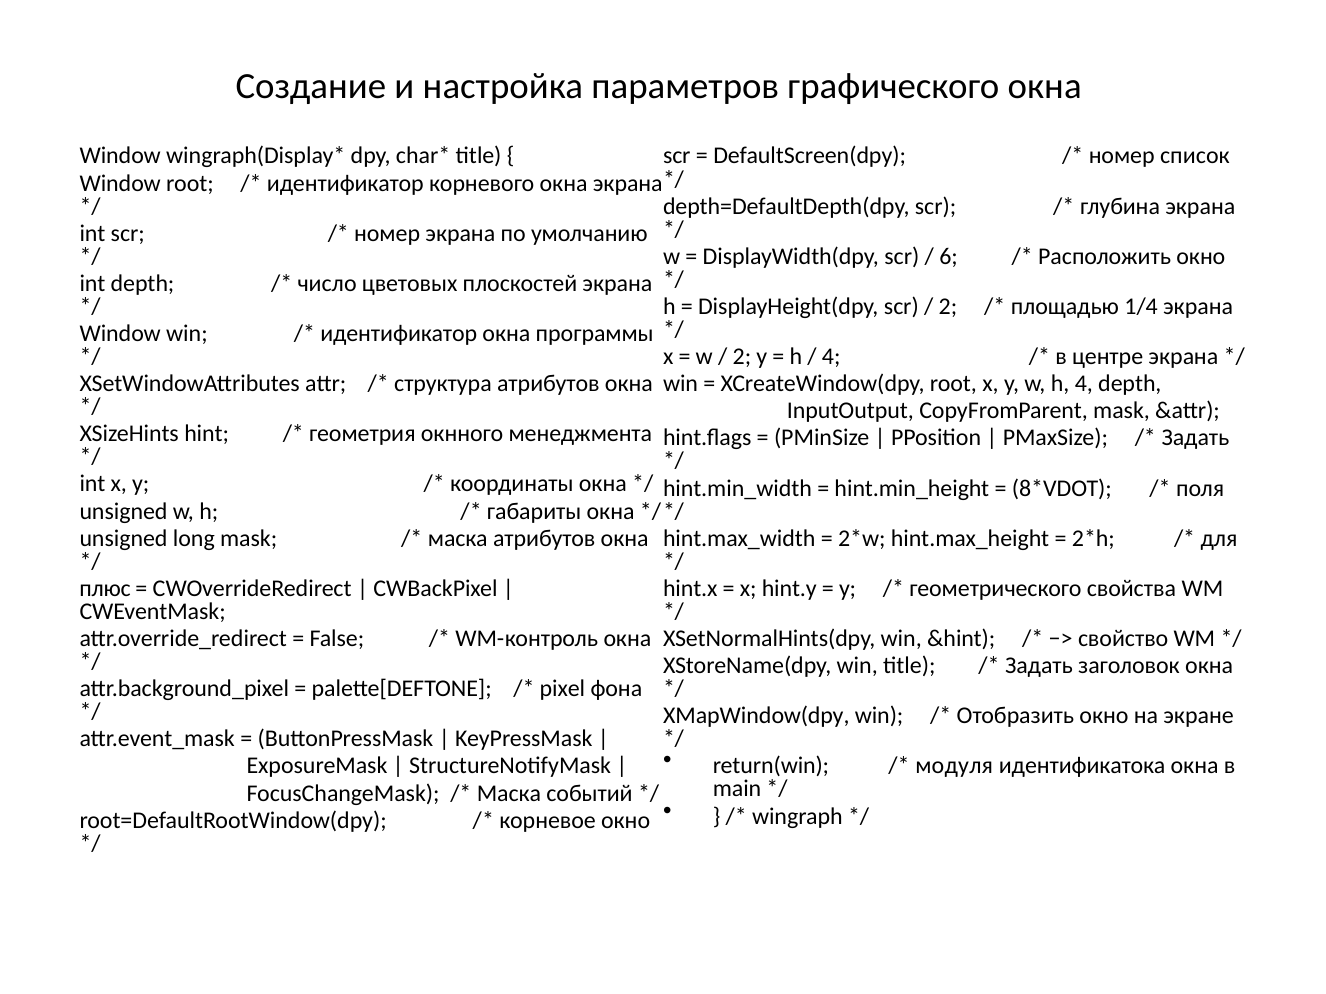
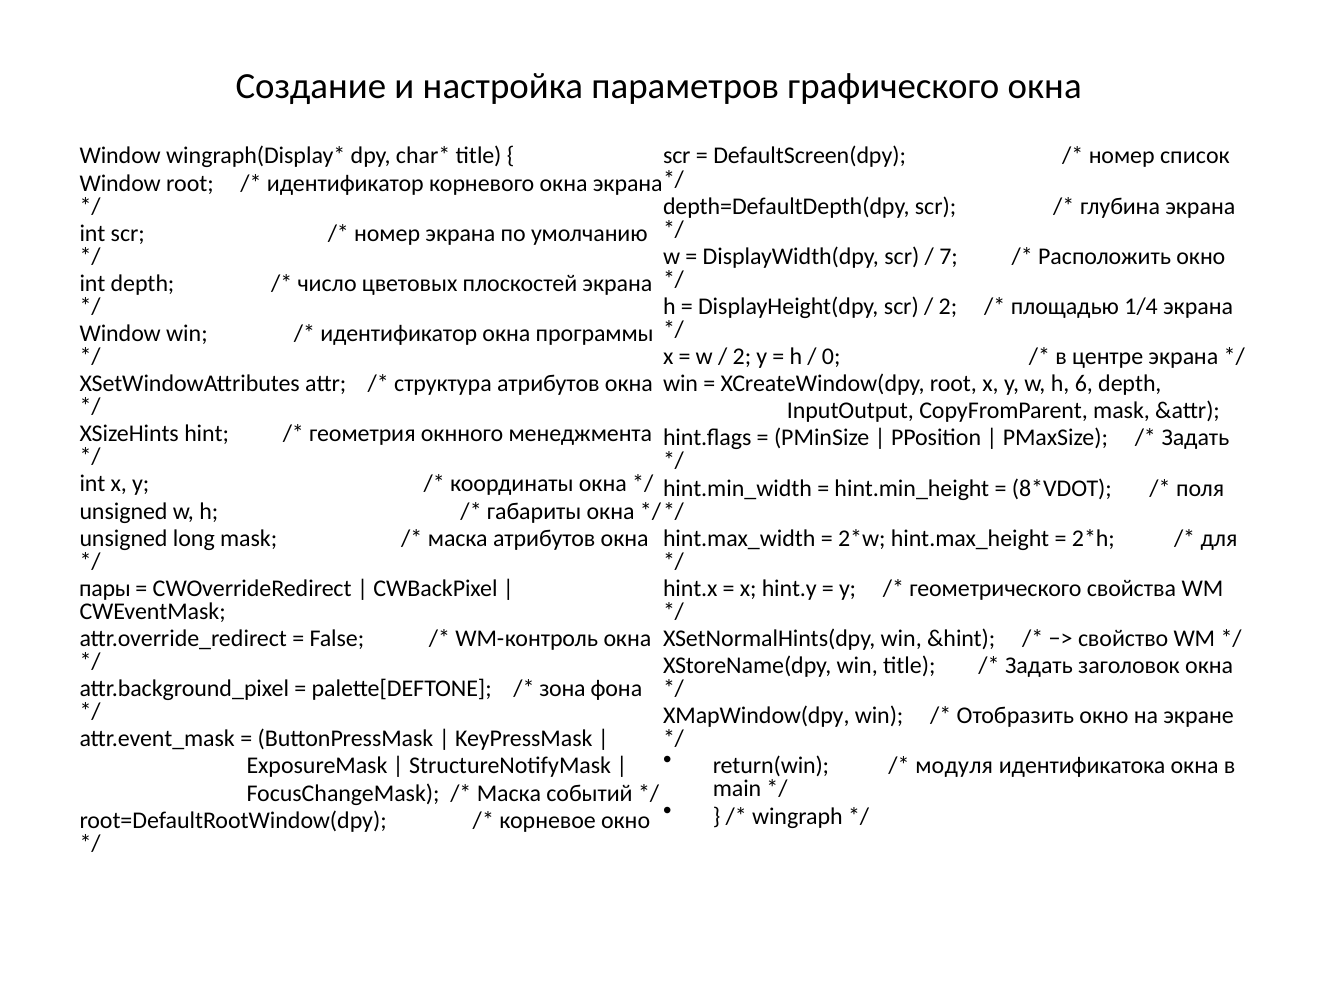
6: 6 -> 7
4 at (831, 357): 4 -> 0
h 4: 4 -> 6
плюс: плюс -> пары
pixel: pixel -> зона
